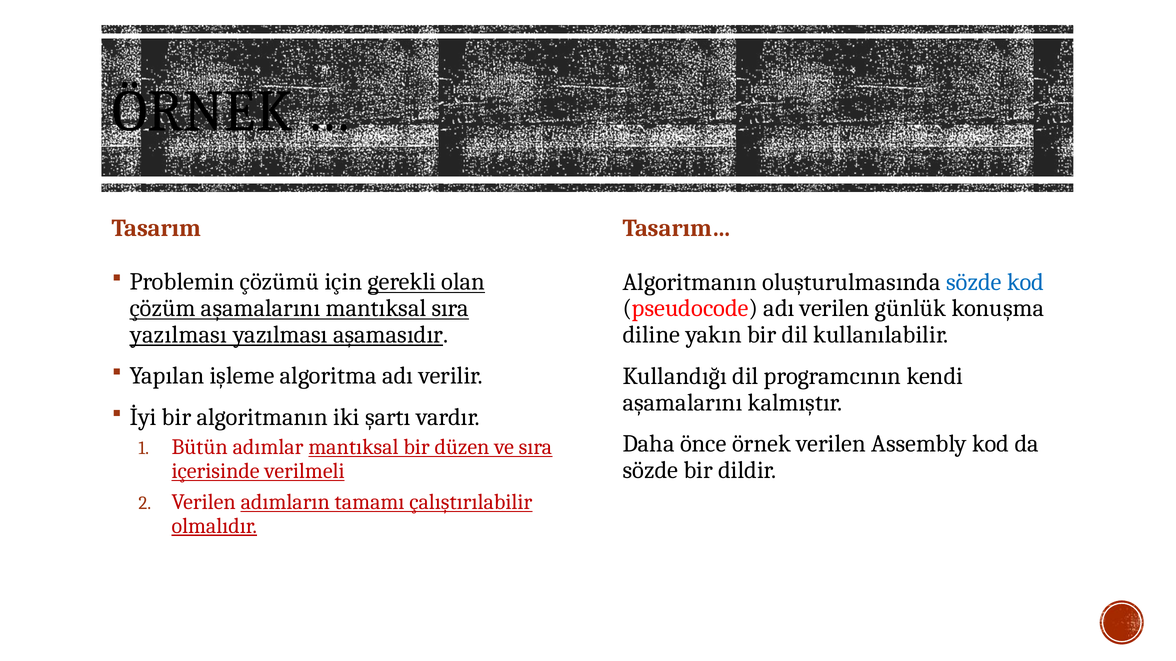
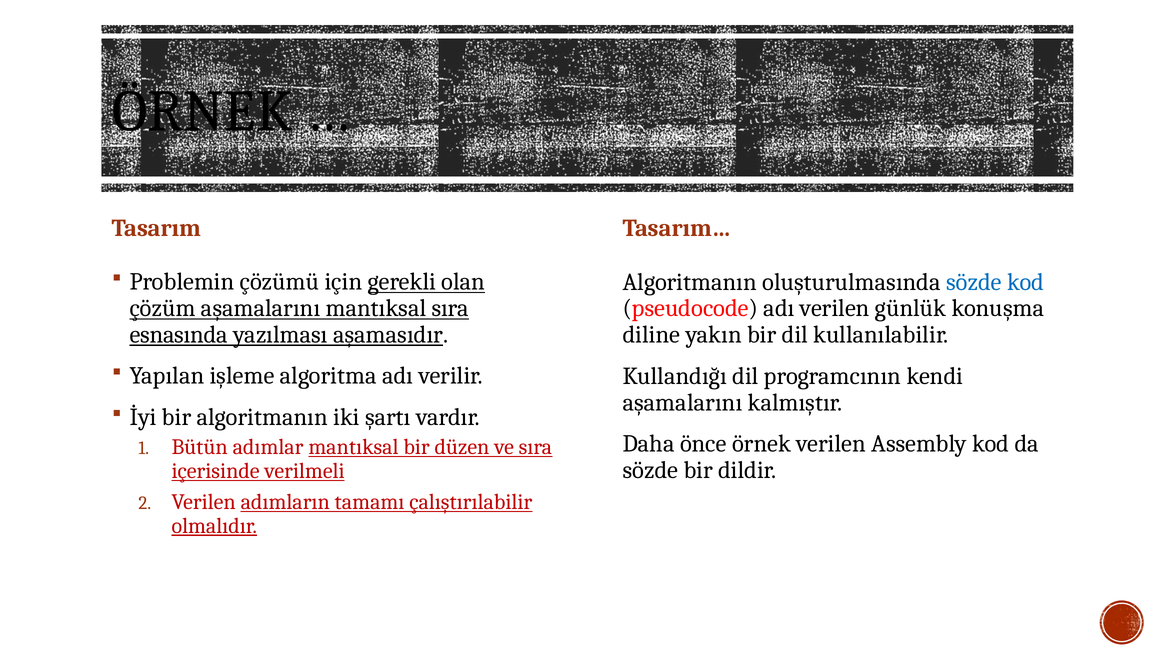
yazılması at (179, 335): yazılması -> esnasında
